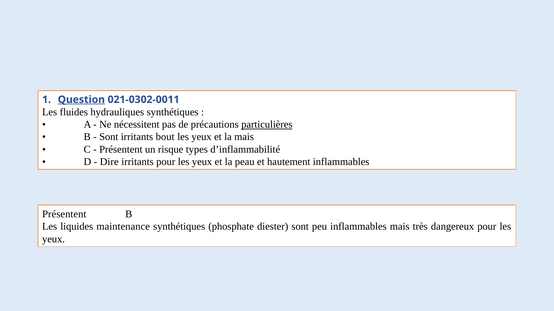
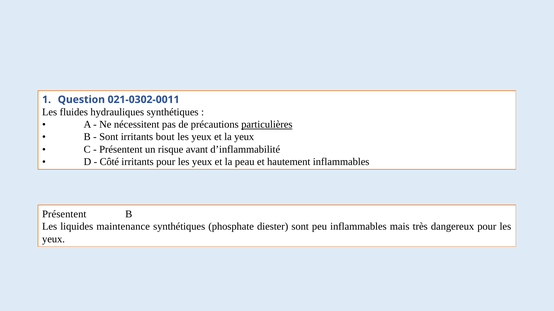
Question underline: present -> none
la mais: mais -> yeux
types: types -> avant
Dire: Dire -> Côté
